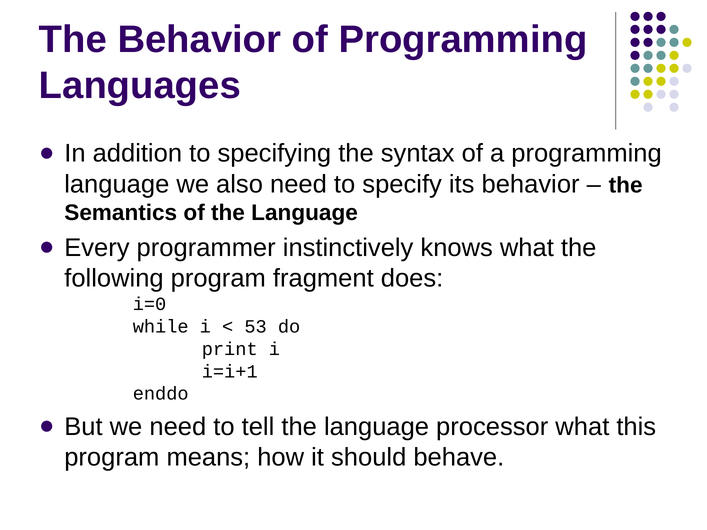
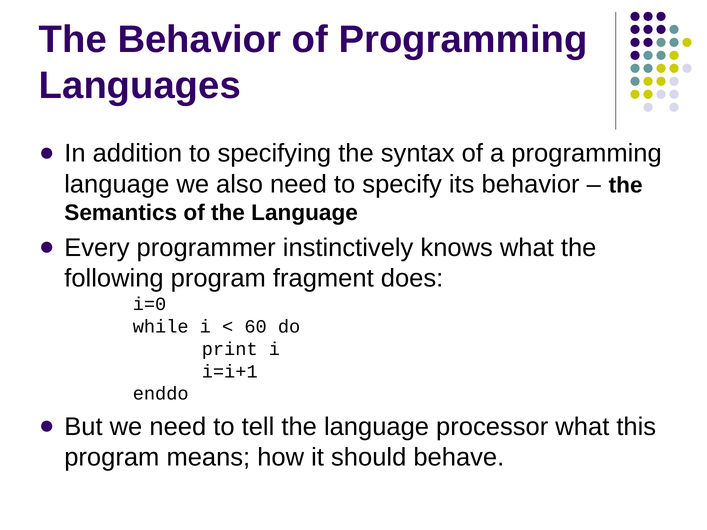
53: 53 -> 60
